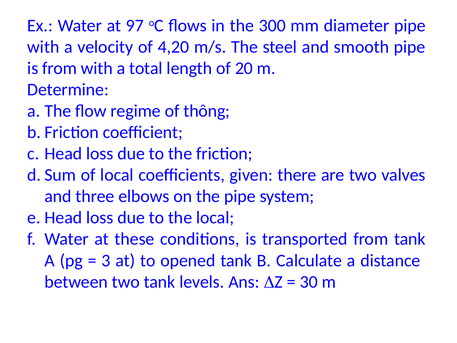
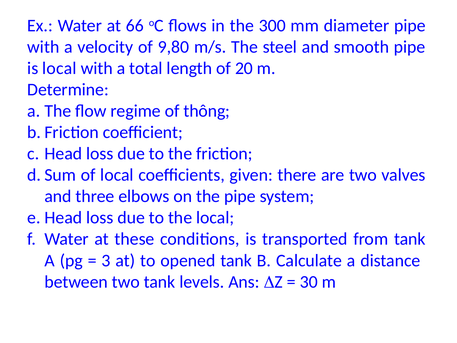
97: 97 -> 66
4,20: 4,20 -> 9,80
is from: from -> local
